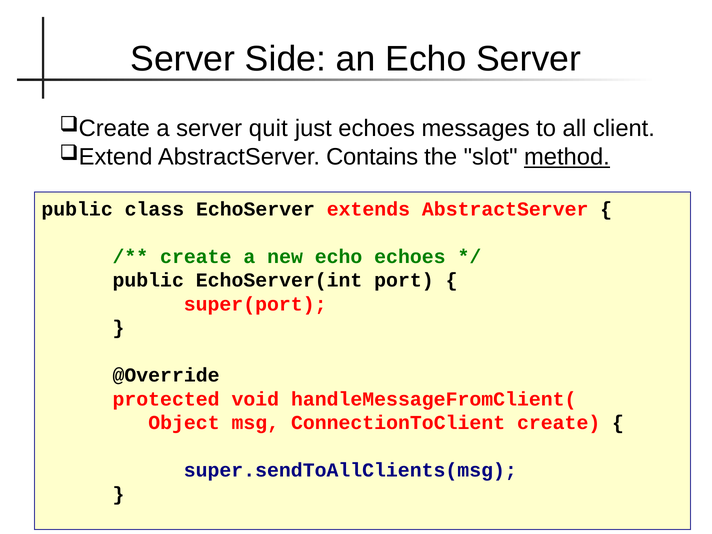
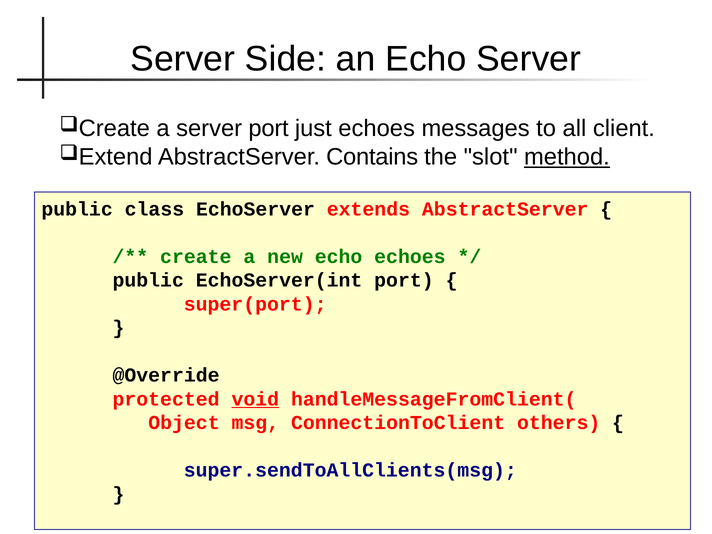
server quit: quit -> port
void underline: none -> present
ConnectionToClient create: create -> others
